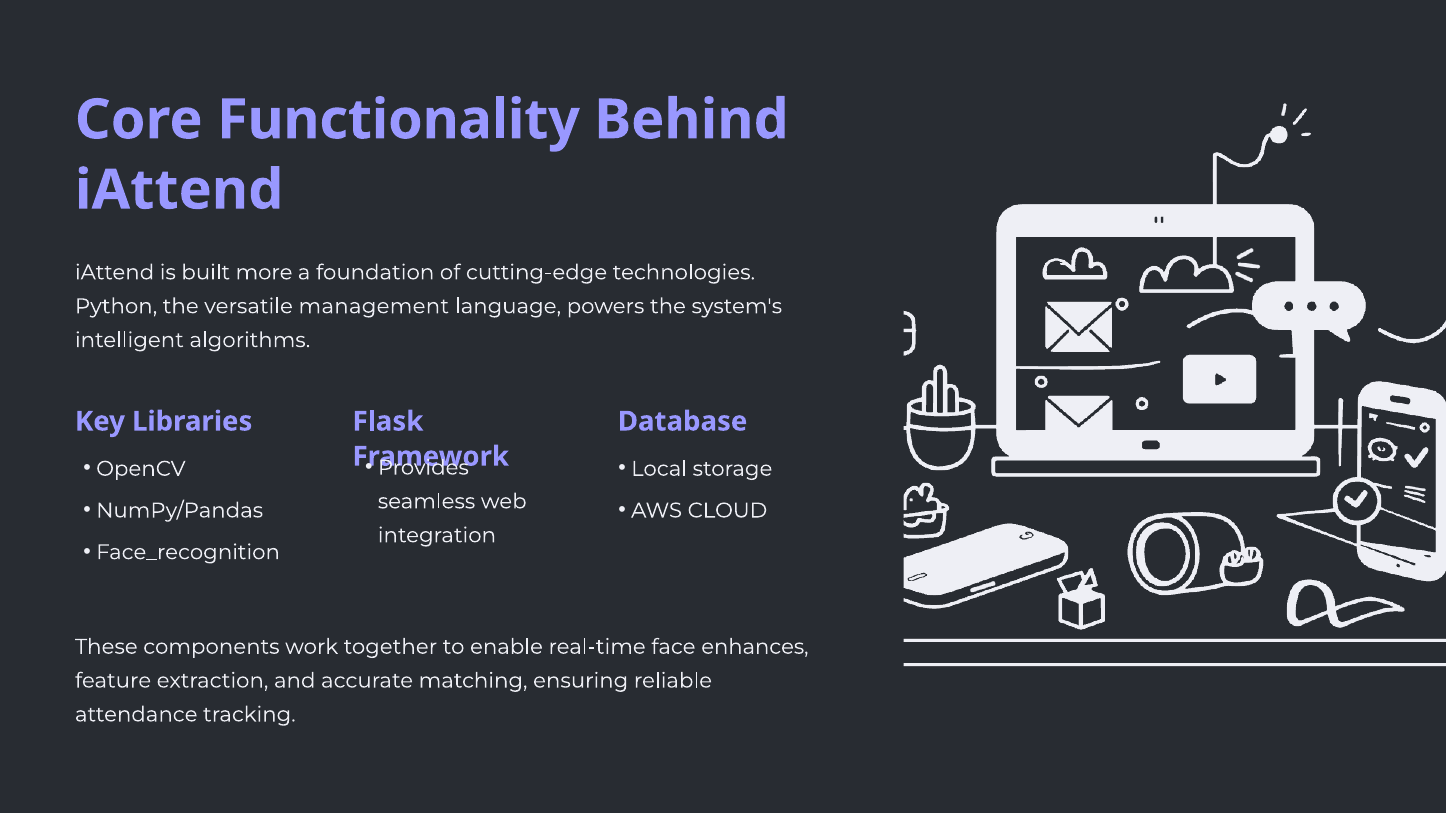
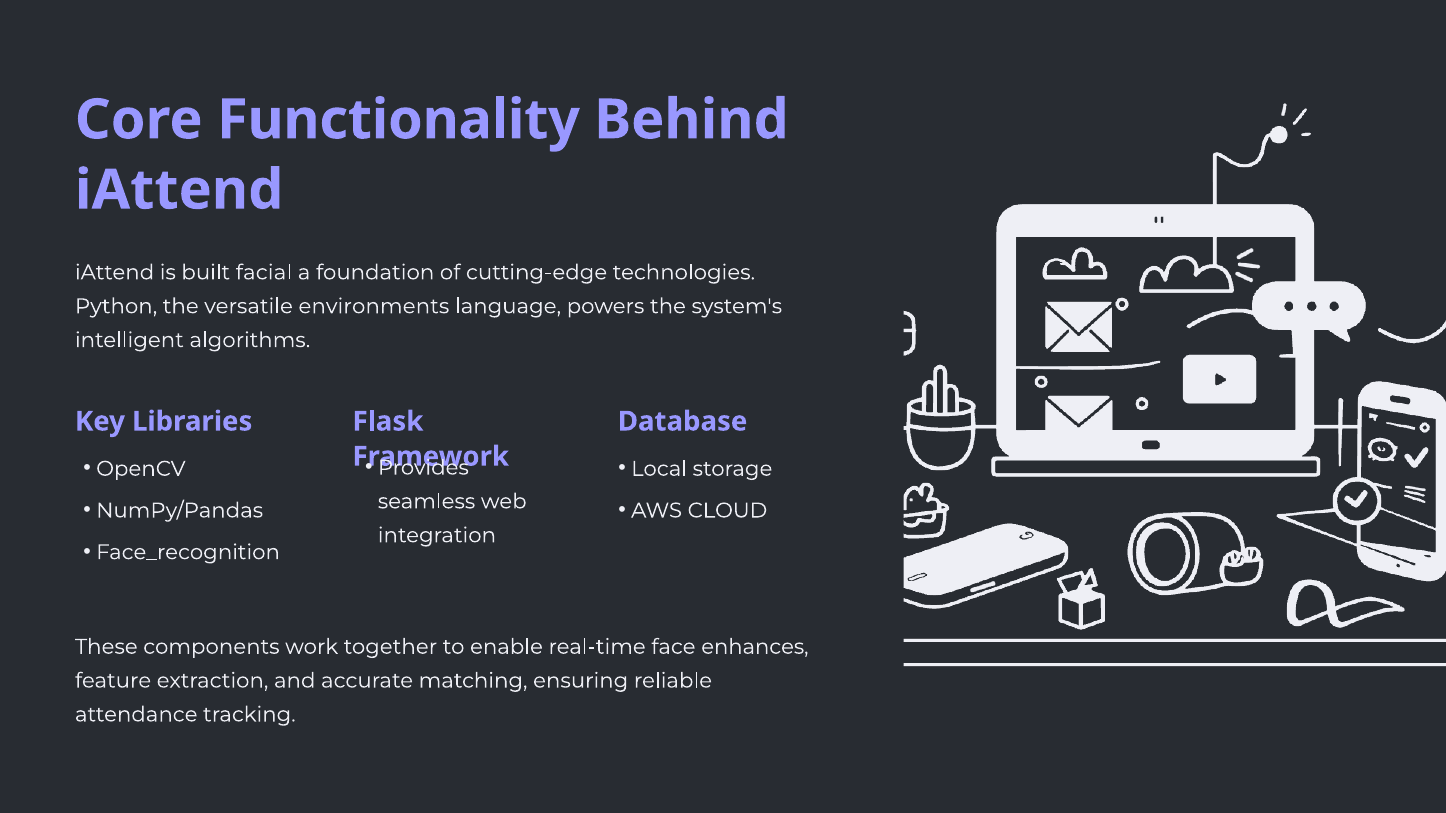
more: more -> facial
management: management -> environments
